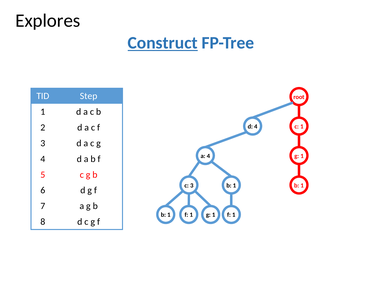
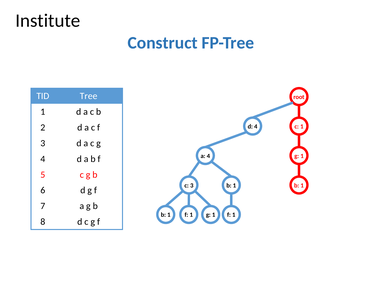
Explores: Explores -> Institute
Construct underline: present -> none
Step: Step -> Tree
